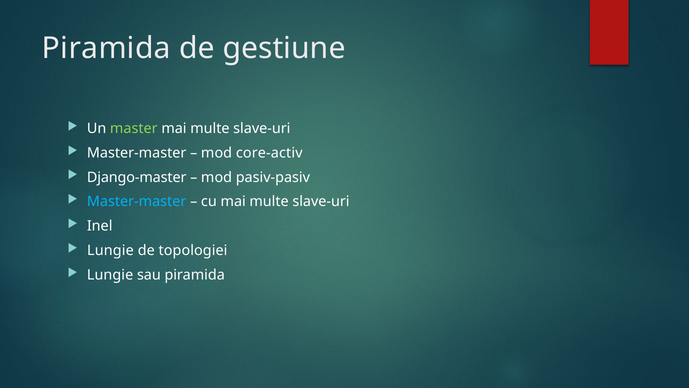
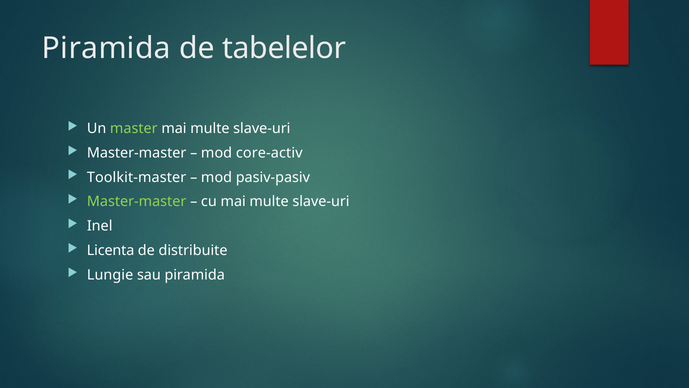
gestiune: gestiune -> tabelelor
Django-master: Django-master -> Toolkit-master
Master-master at (137, 201) colour: light blue -> light green
Lungie at (110, 250): Lungie -> Licenta
topologiei: topologiei -> distribuite
